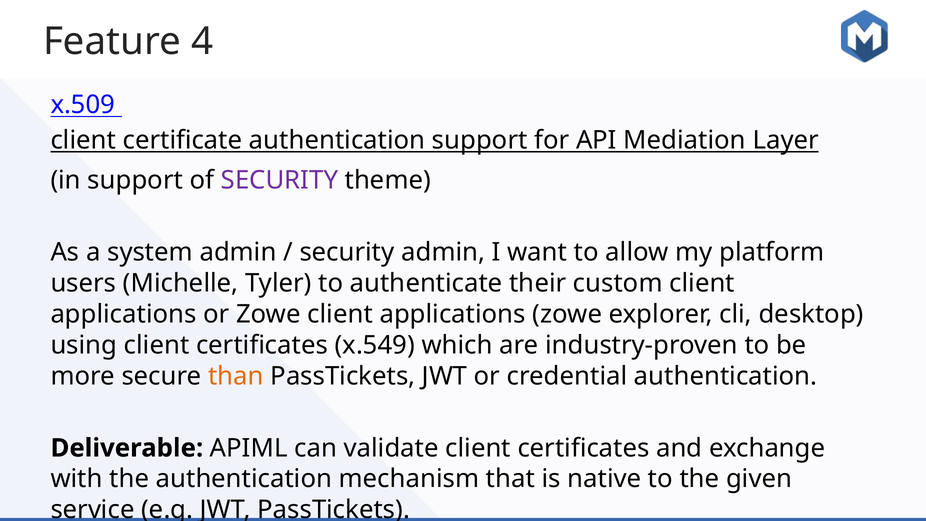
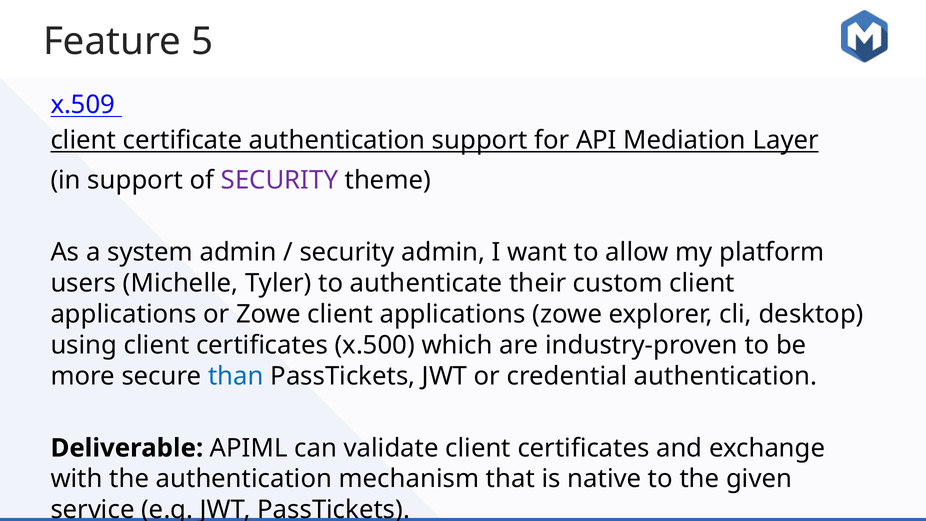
4: 4 -> 5
x.549: x.549 -> x.500
than colour: orange -> blue
